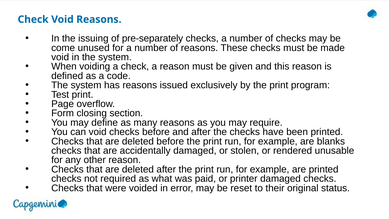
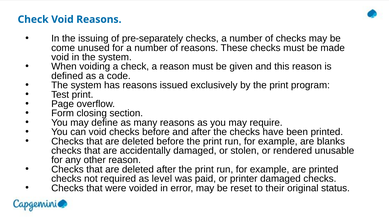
what: what -> level
